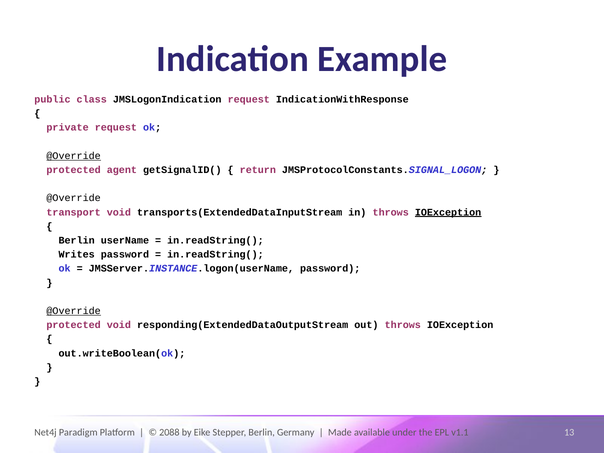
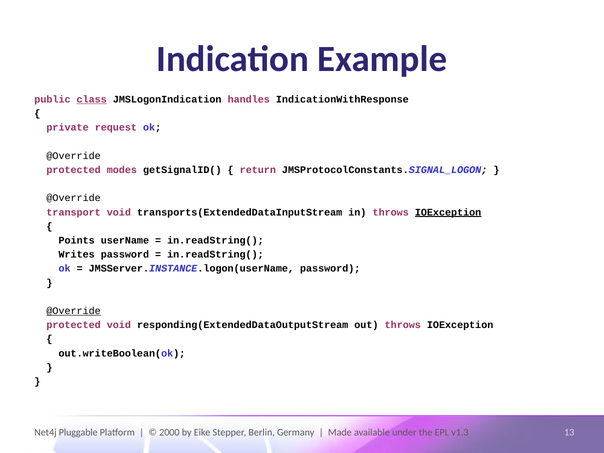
class underline: none -> present
JMSLogonIndication request: request -> handles
@Override at (74, 156) underline: present -> none
agent: agent -> modes
Berlin at (77, 240): Berlin -> Points
Paradigm: Paradigm -> Pluggable
2088: 2088 -> 2000
v1.1: v1.1 -> v1.3
